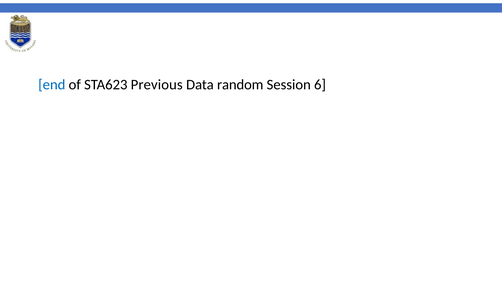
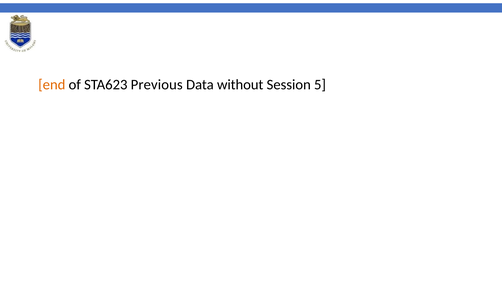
end colour: blue -> orange
random: random -> without
6: 6 -> 5
